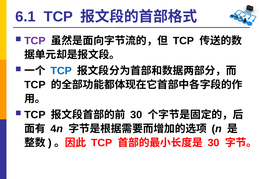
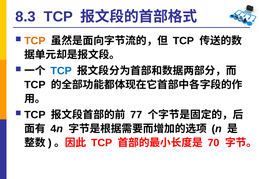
6.1: 6.1 -> 8.3
TCP at (35, 41) colour: purple -> orange
30 at (136, 115): 30 -> 77
30 at (214, 143): 30 -> 70
